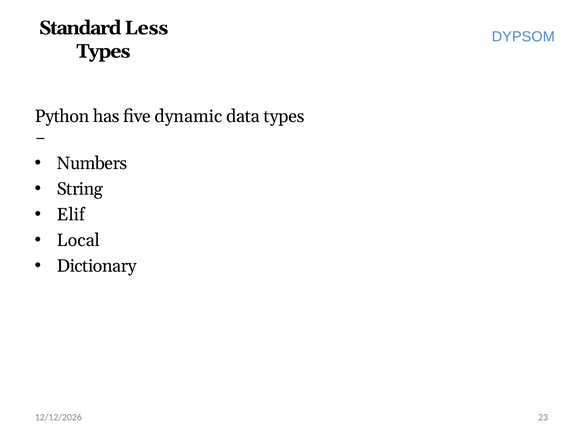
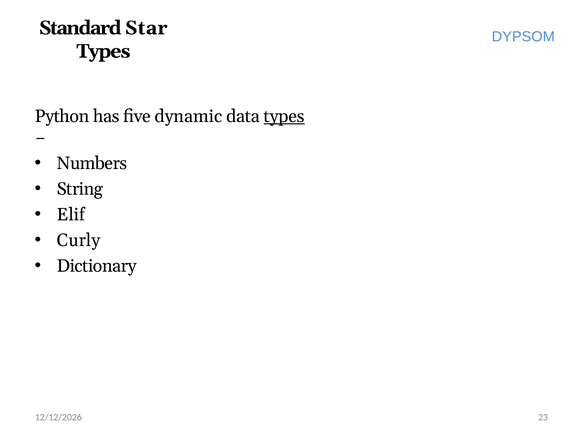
Less: Less -> Star
types at (284, 116) underline: none -> present
Local: Local -> Curly
